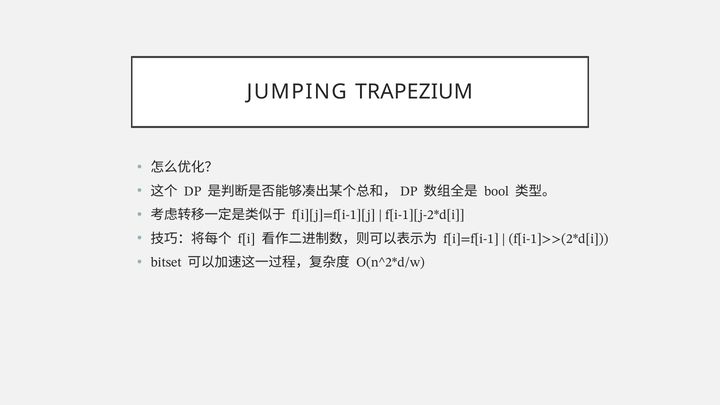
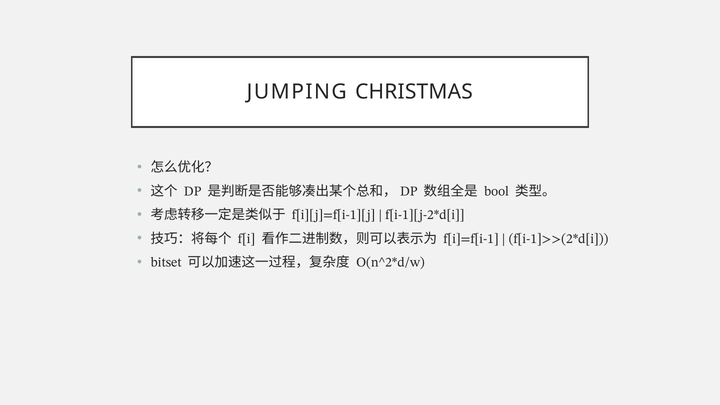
TRAPEZIUM: TRAPEZIUM -> CHRISTMAS
